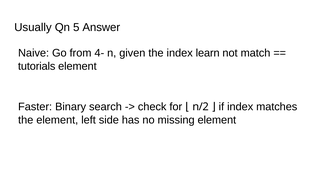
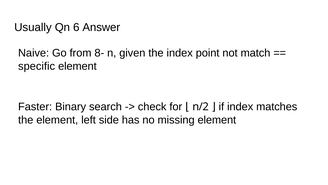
5: 5 -> 6
4-: 4- -> 8-
learn: learn -> point
tutorials: tutorials -> specific
